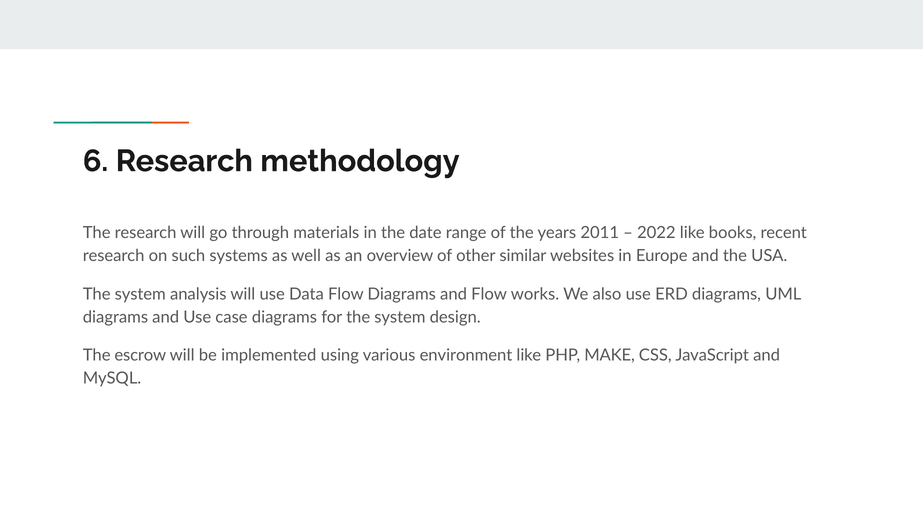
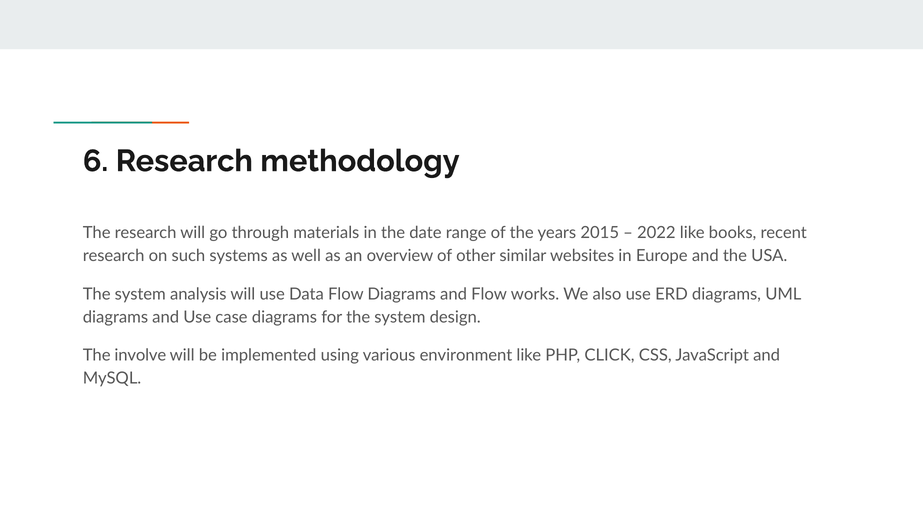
2011: 2011 -> 2015
escrow: escrow -> involve
MAKE: MAKE -> CLICK
